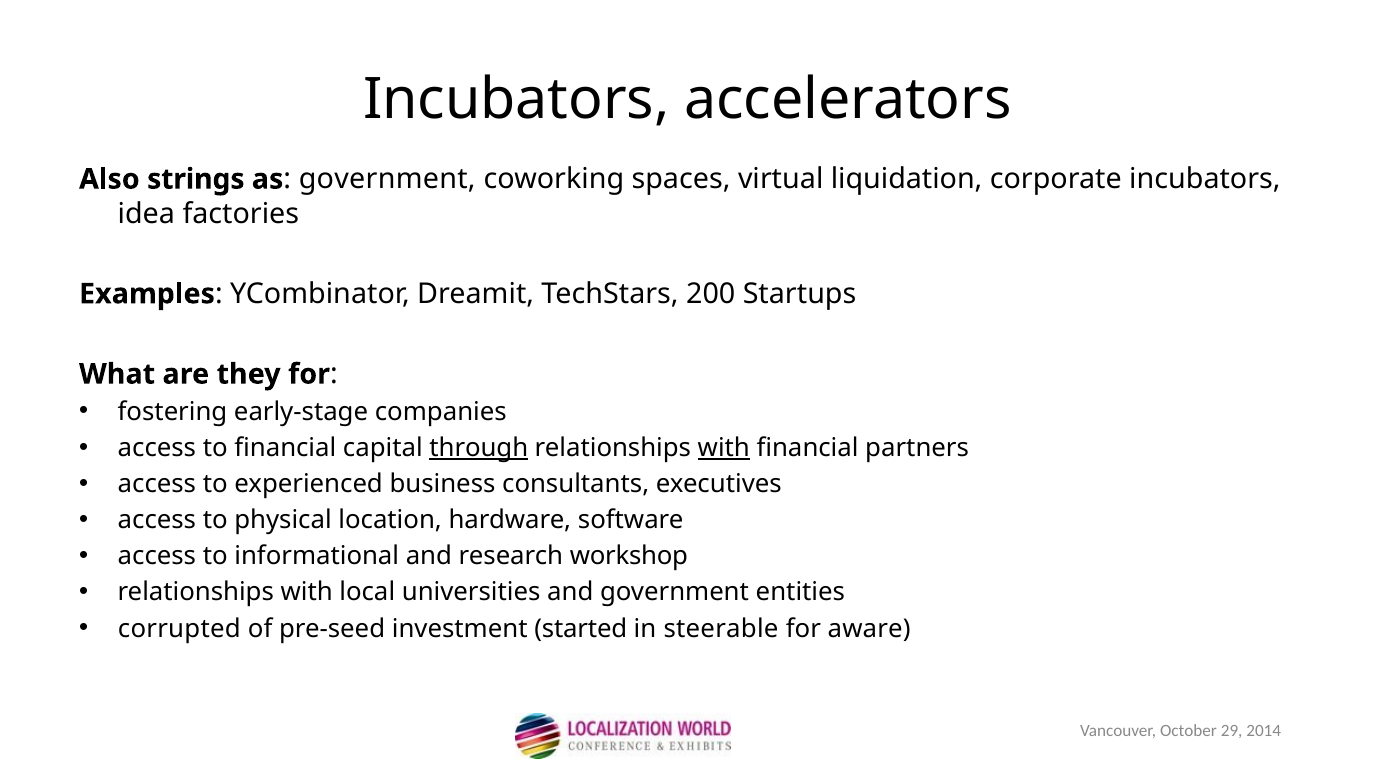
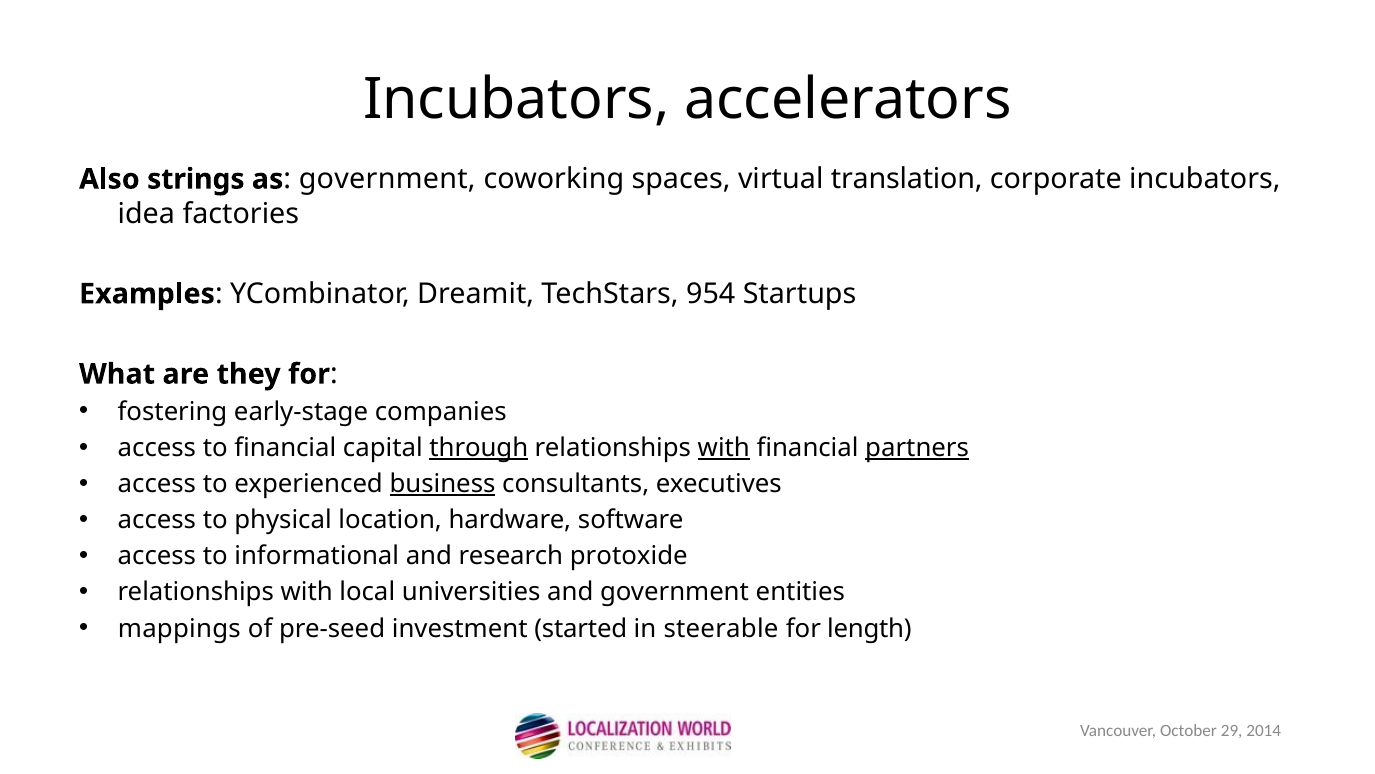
liquidation: liquidation -> translation
200: 200 -> 954
partners underline: none -> present
business underline: none -> present
workshop: workshop -> protoxide
corrupted: corrupted -> mappings
aware: aware -> length
